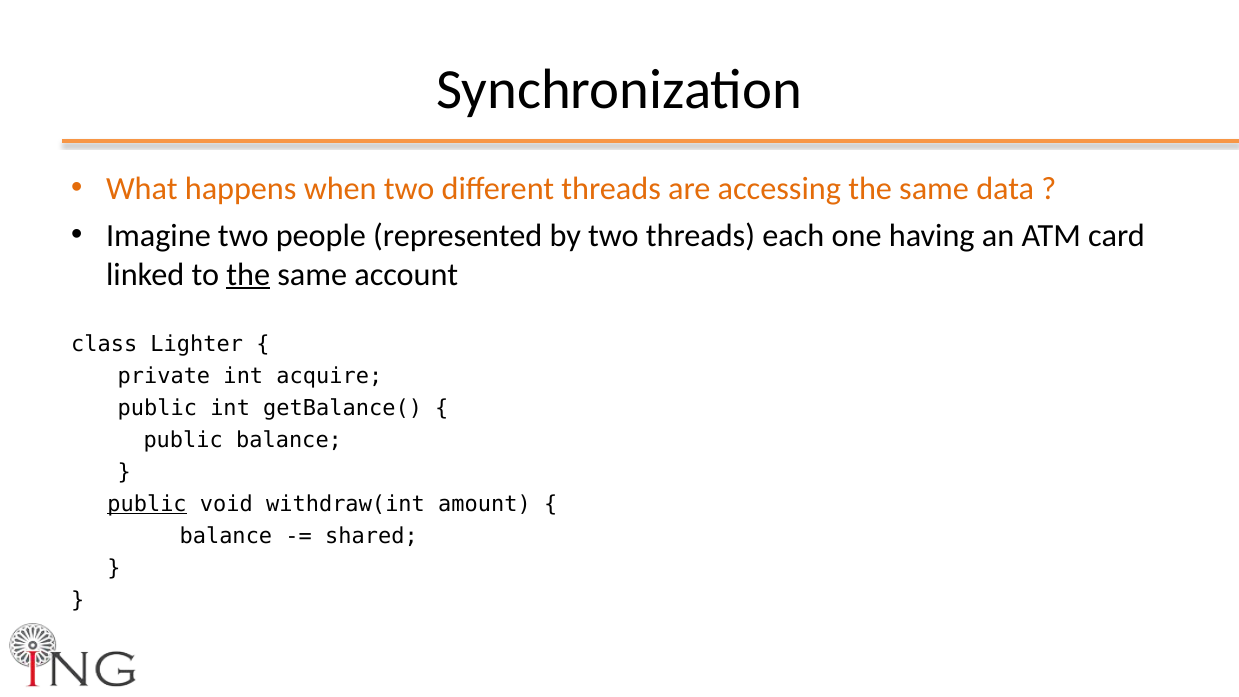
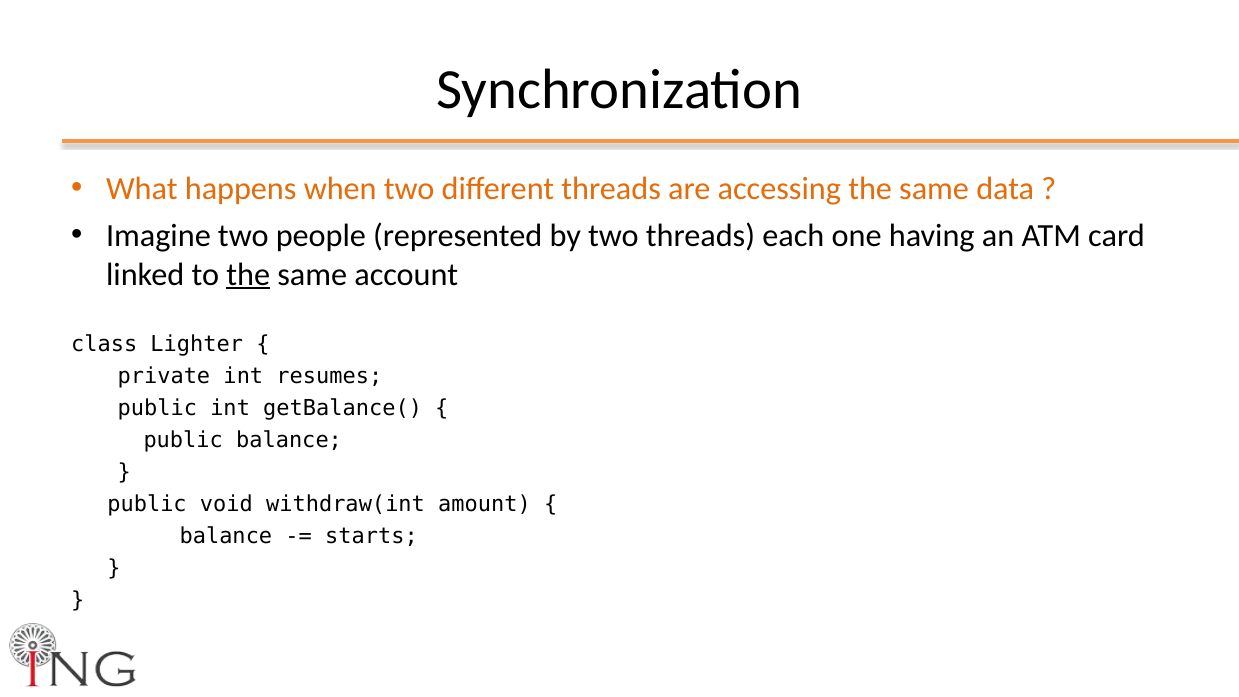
acquire: acquire -> resumes
public at (147, 504) underline: present -> none
shared: shared -> starts
